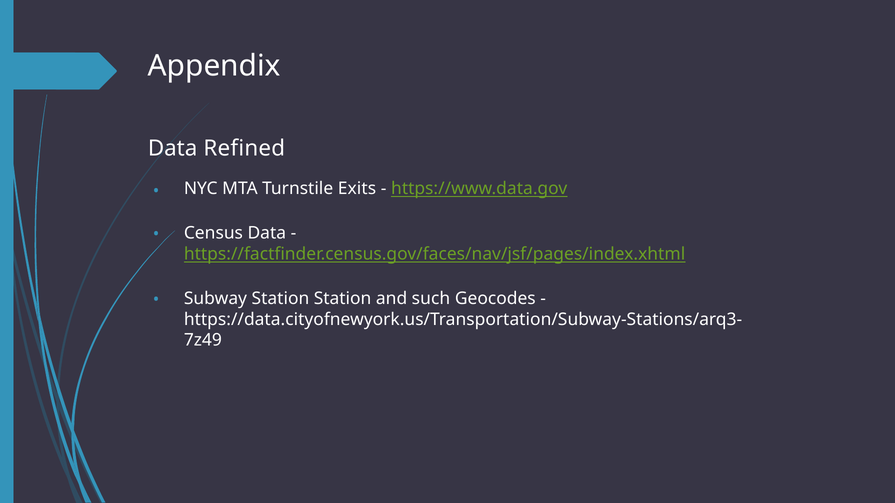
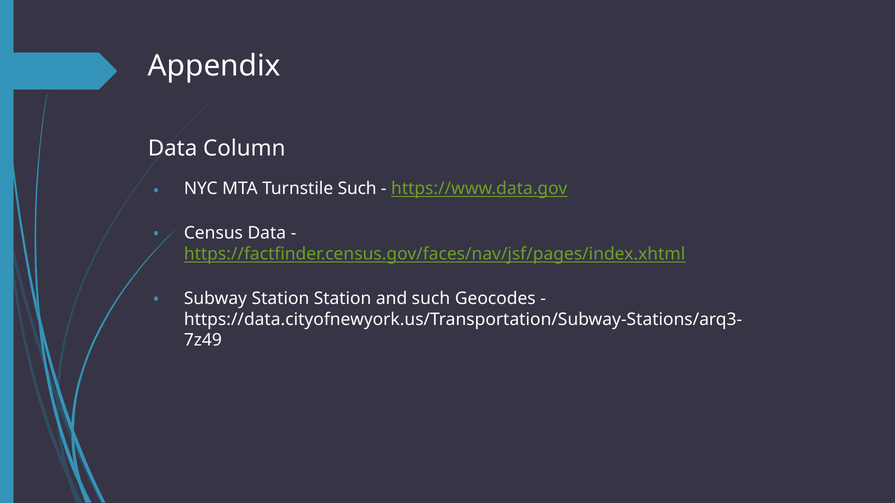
Refined: Refined -> Column
Turnstile Exits: Exits -> Such
